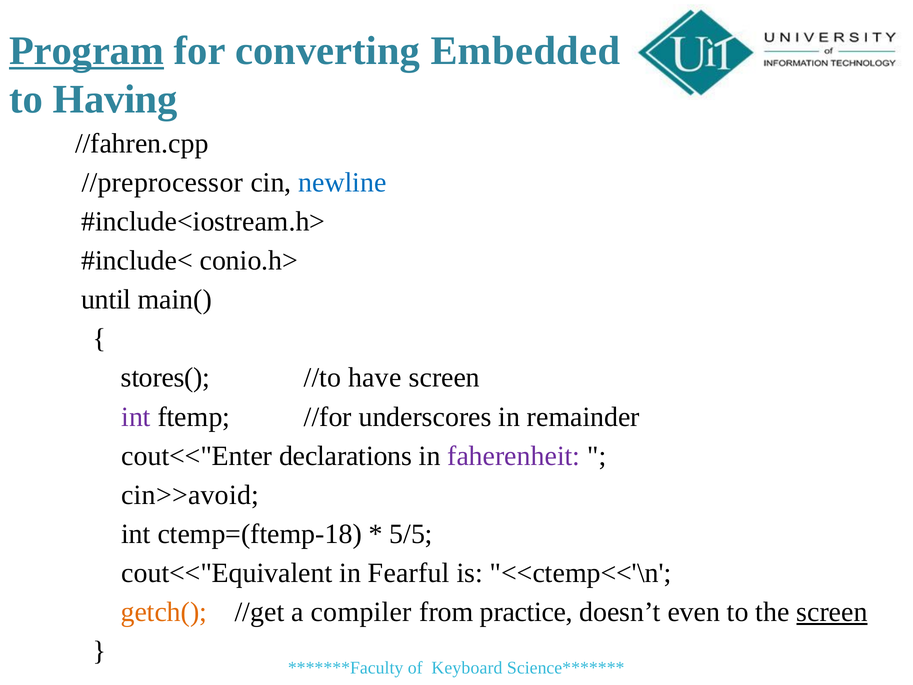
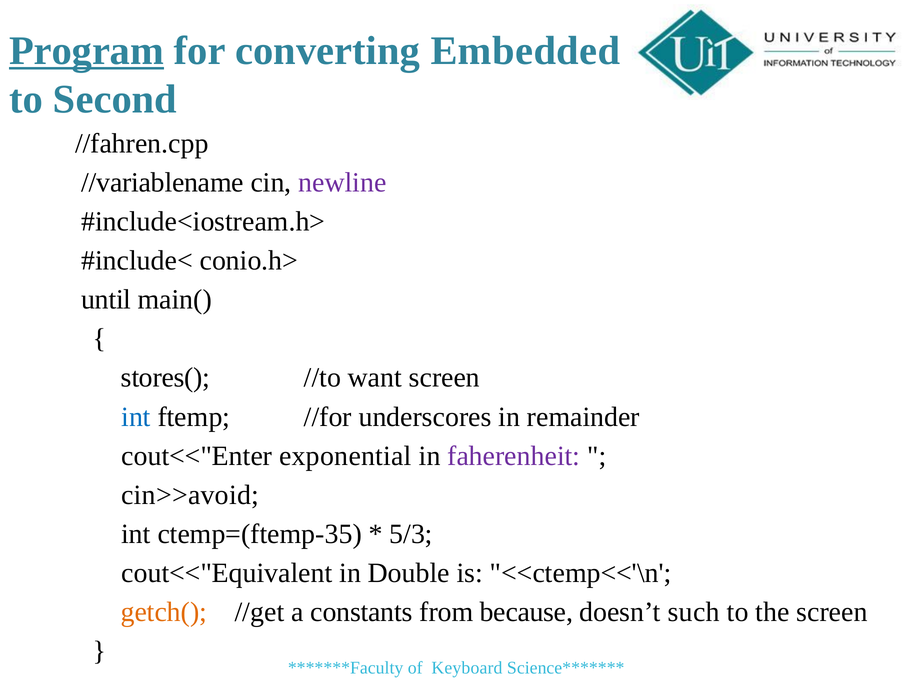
Having: Having -> Second
//preprocessor: //preprocessor -> //variablename
newline colour: blue -> purple
have: have -> want
int at (136, 417) colour: purple -> blue
declarations: declarations -> exponential
ctemp=(ftemp-18: ctemp=(ftemp-18 -> ctemp=(ftemp-35
5/5: 5/5 -> 5/3
Fearful: Fearful -> Double
compiler: compiler -> constants
practice: practice -> because
even: even -> such
screen at (832, 612) underline: present -> none
